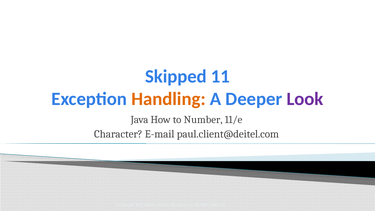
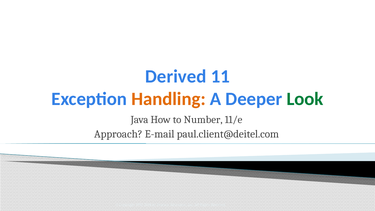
Skipped: Skipped -> Derived
Look colour: purple -> green
Character: Character -> Approach
